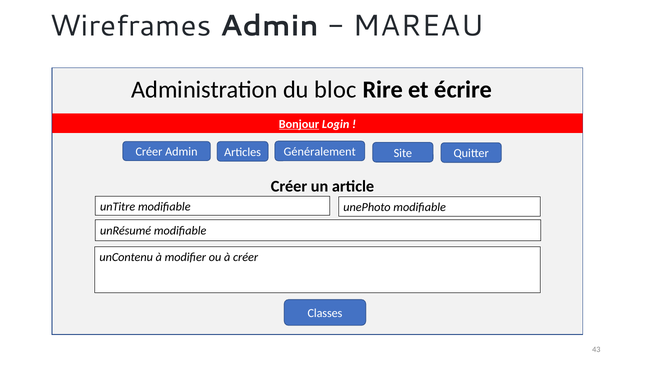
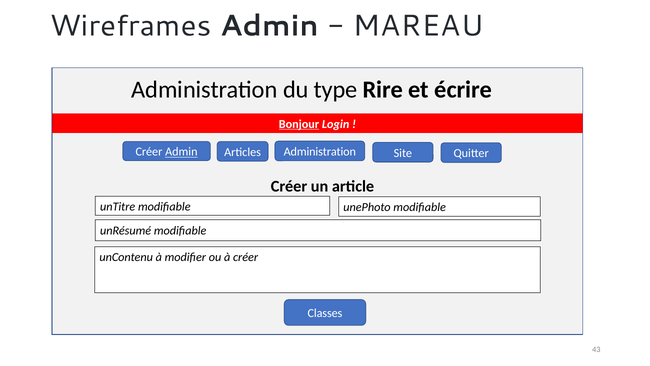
bloc: bloc -> type
Admin at (181, 152) underline: none -> present
Articles Généralement: Généralement -> Administration
